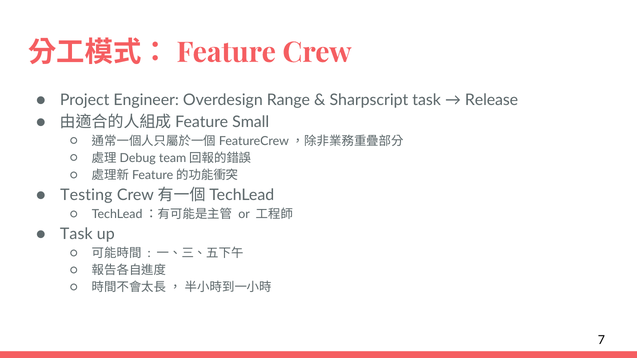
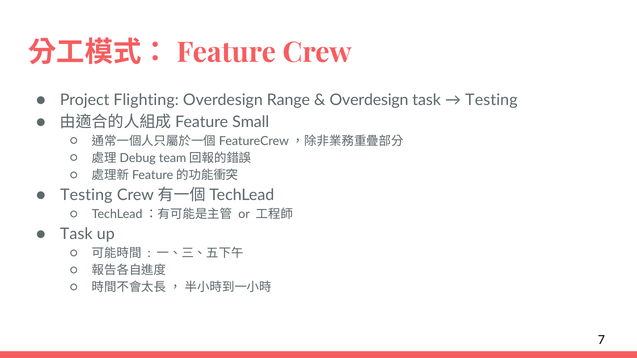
Engineer: Engineer -> Flighting
Sharpscript at (369, 100): Sharpscript -> Overdesign
Release at (492, 100): Release -> Testing
